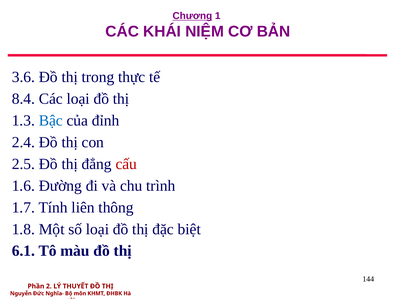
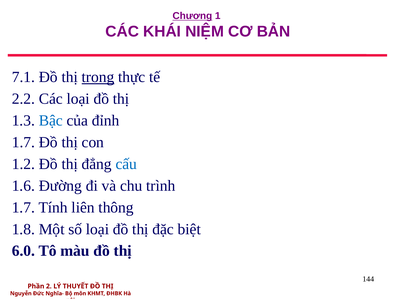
3.6: 3.6 -> 7.1
trong underline: none -> present
8.4: 8.4 -> 2.2
2.4 at (23, 142): 2.4 -> 1.7
2.5: 2.5 -> 1.2
cấu colour: red -> blue
6.1: 6.1 -> 6.0
